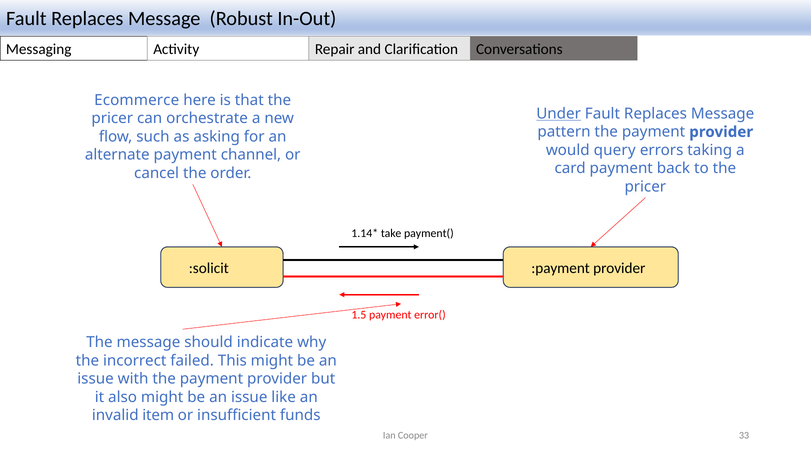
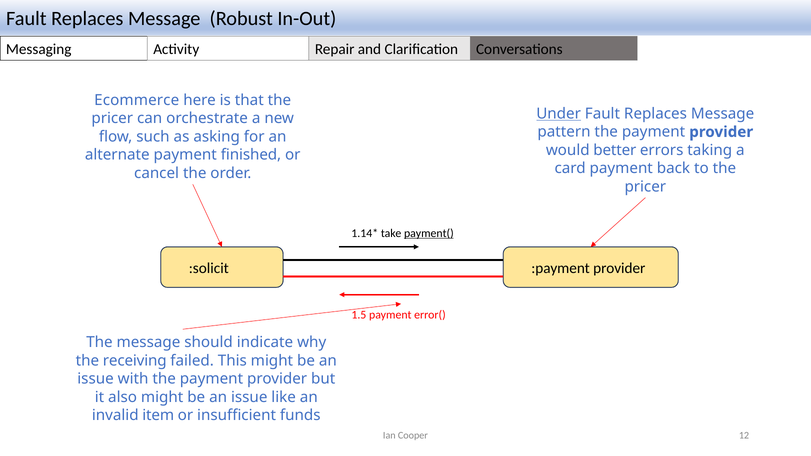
query: query -> better
channel: channel -> finished
payment( underline: none -> present
incorrect: incorrect -> receiving
33: 33 -> 12
